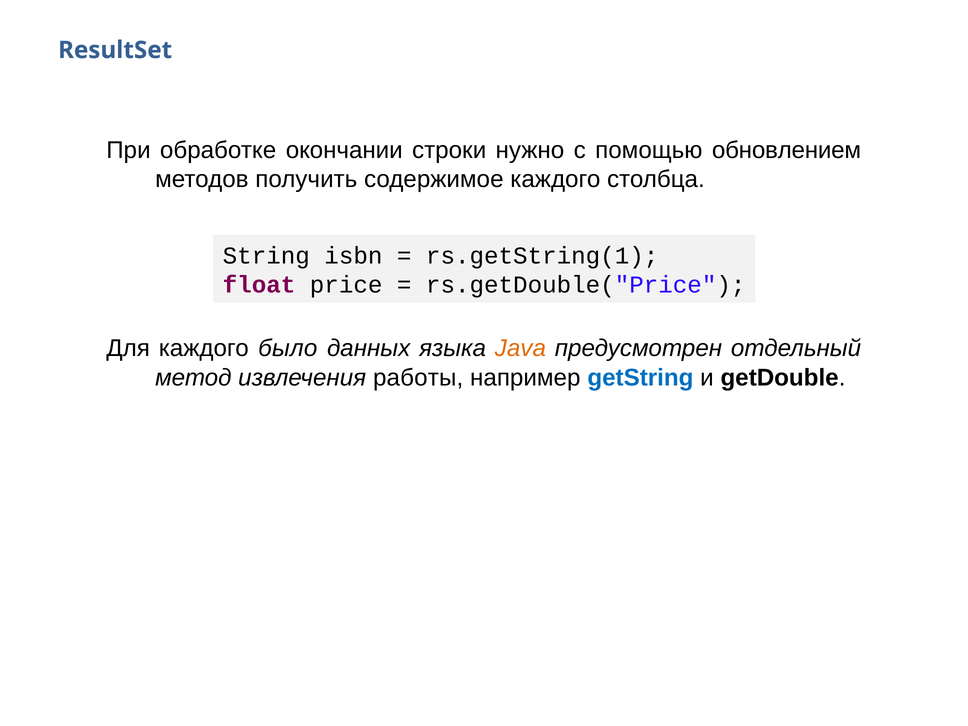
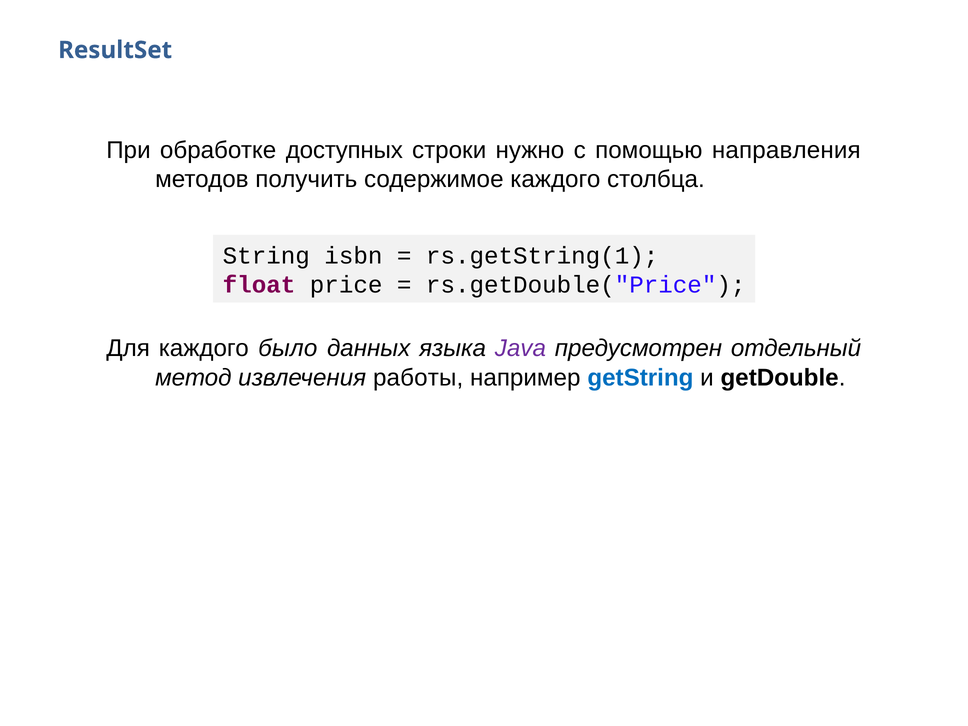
окончании: окончании -> доступных
обновлением: обновлением -> направления
Java colour: orange -> purple
